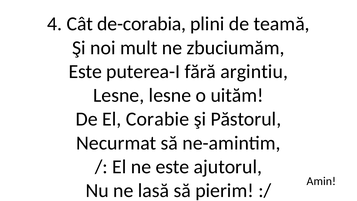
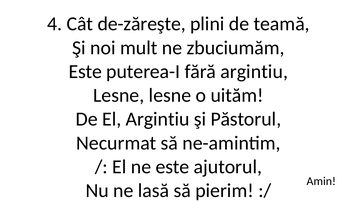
de-corabia: de-corabia -> de-zăreşte
El Corabie: Corabie -> Argintiu
